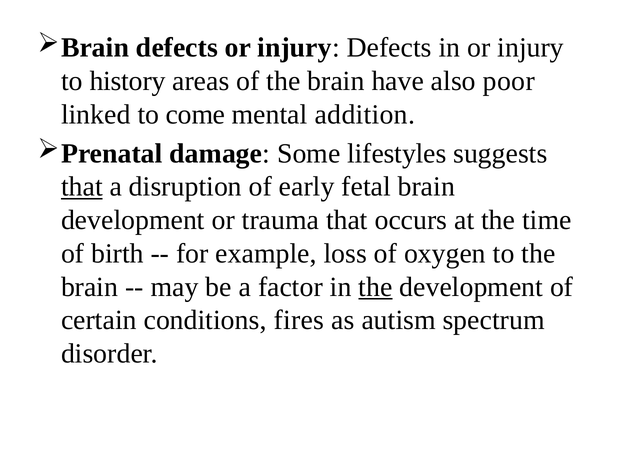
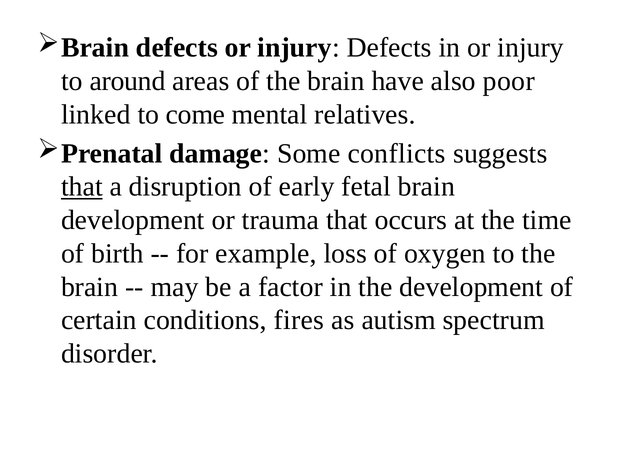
history: history -> around
addition: addition -> relatives
lifestyles: lifestyles -> conflicts
the at (375, 287) underline: present -> none
